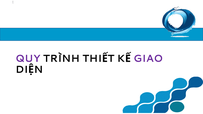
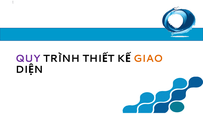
GIAO colour: purple -> orange
